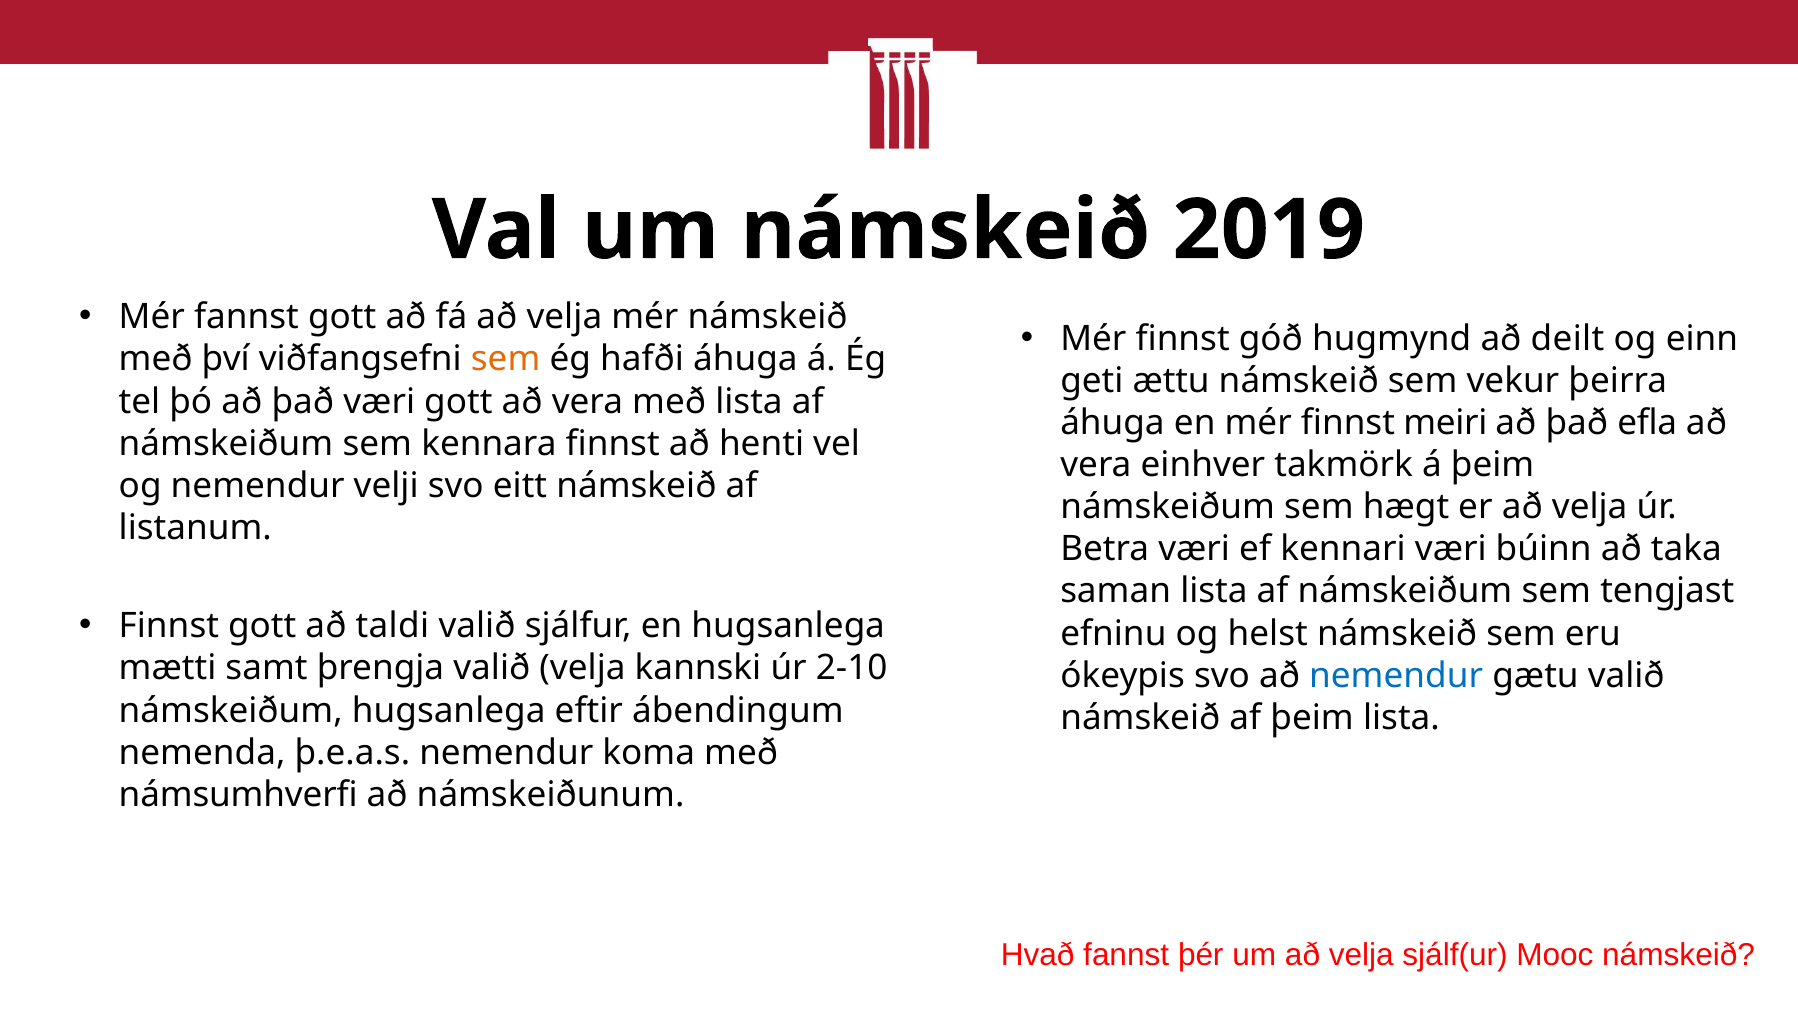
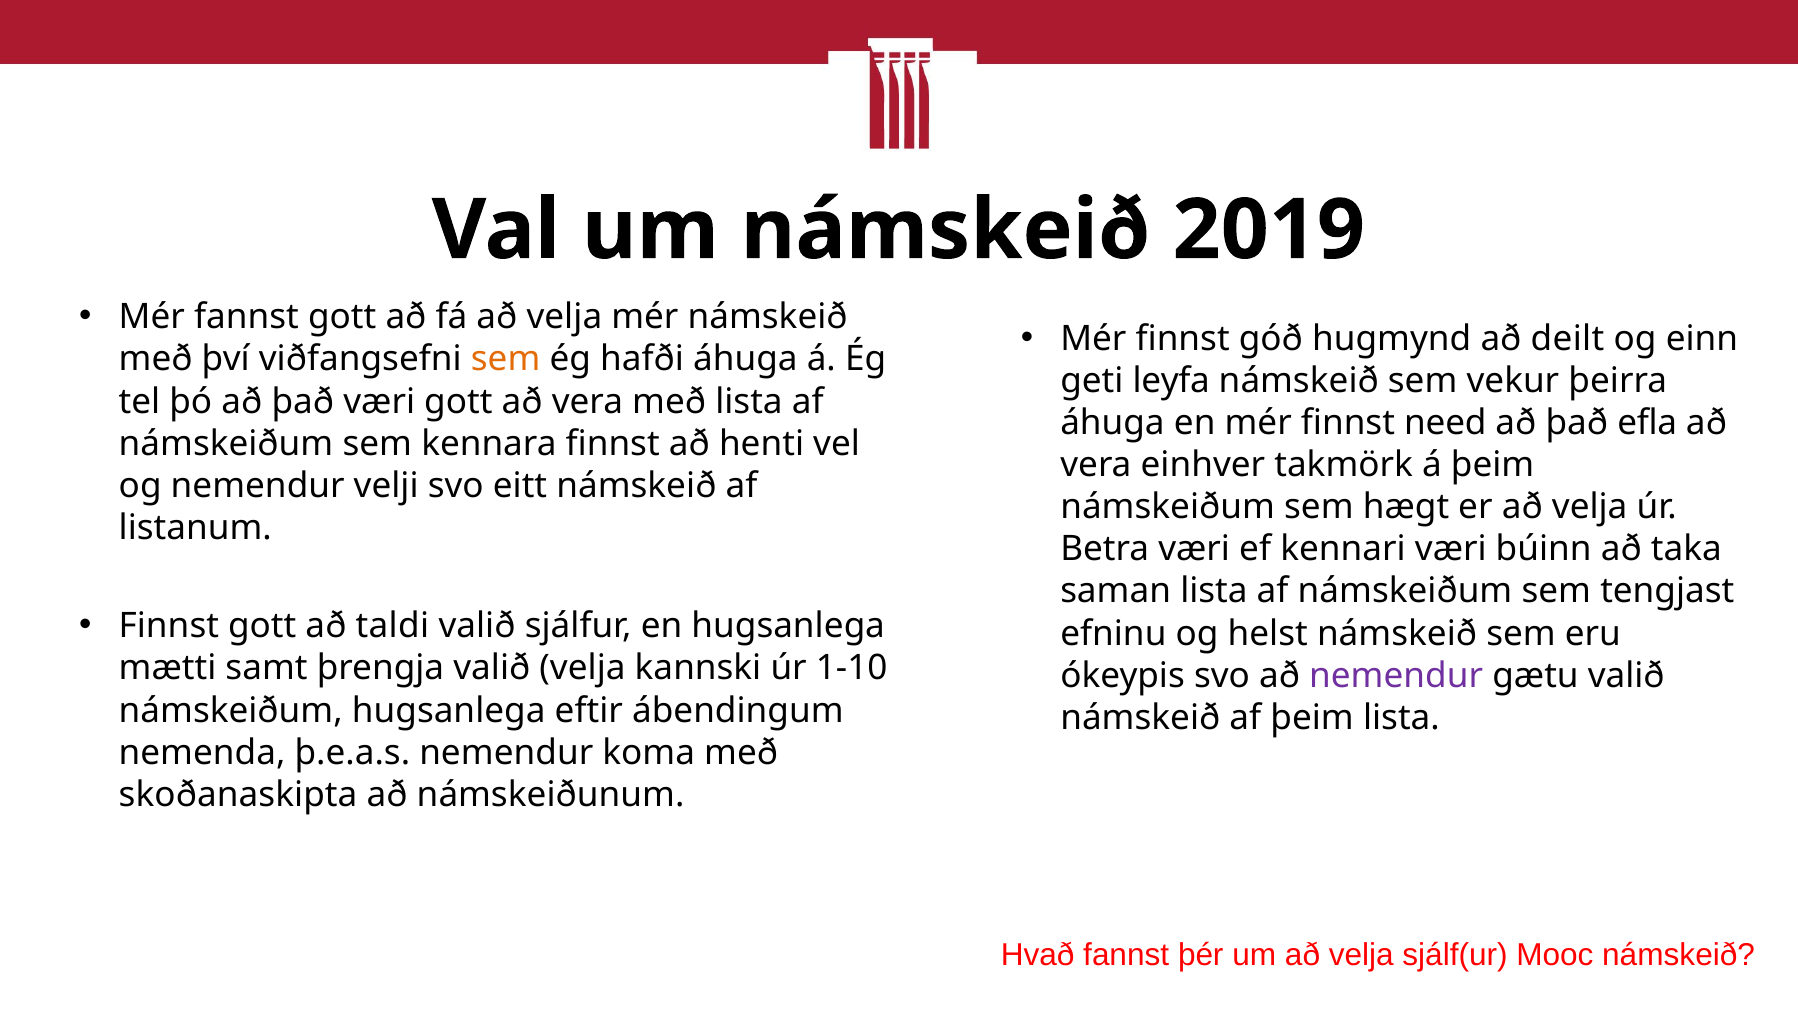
ættu: ættu -> leyfa
meiri: meiri -> need
2-10: 2-10 -> 1-10
nemendur at (1396, 675) colour: blue -> purple
námsumhverfi: námsumhverfi -> skoðanaskipta
